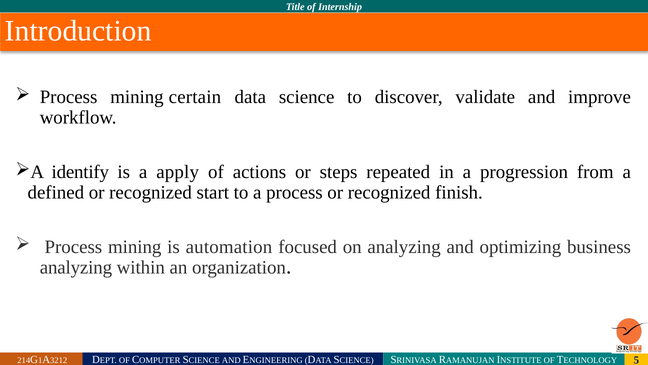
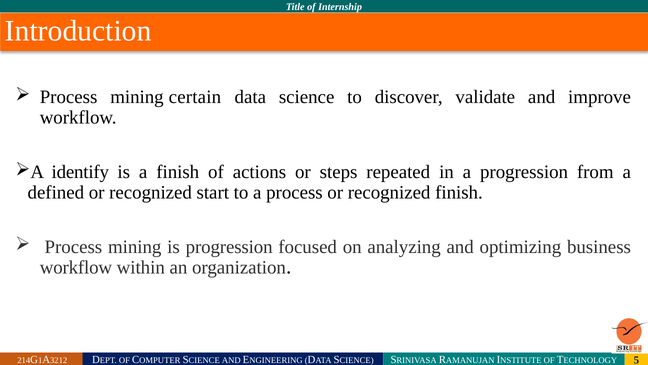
a apply: apply -> finish
is automation: automation -> progression
analyzing at (76, 267): analyzing -> workflow
